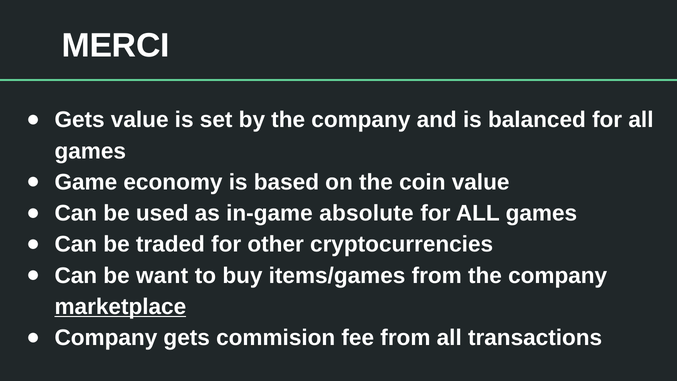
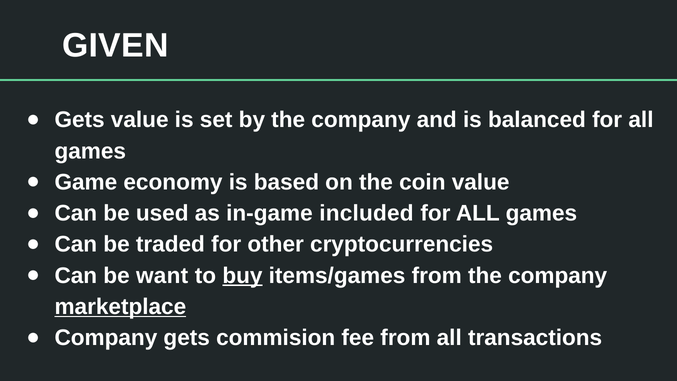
MERCI: MERCI -> GIVEN
absolute: absolute -> included
buy underline: none -> present
